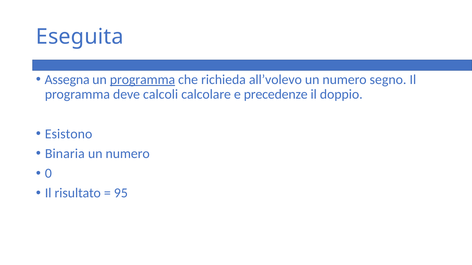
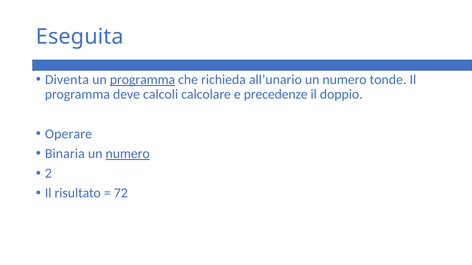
Assegna: Assegna -> Diventa
all’volevo: all’volevo -> all’unario
segno: segno -> tonde
Esistono: Esistono -> Operare
numero at (128, 154) underline: none -> present
0: 0 -> 2
95: 95 -> 72
